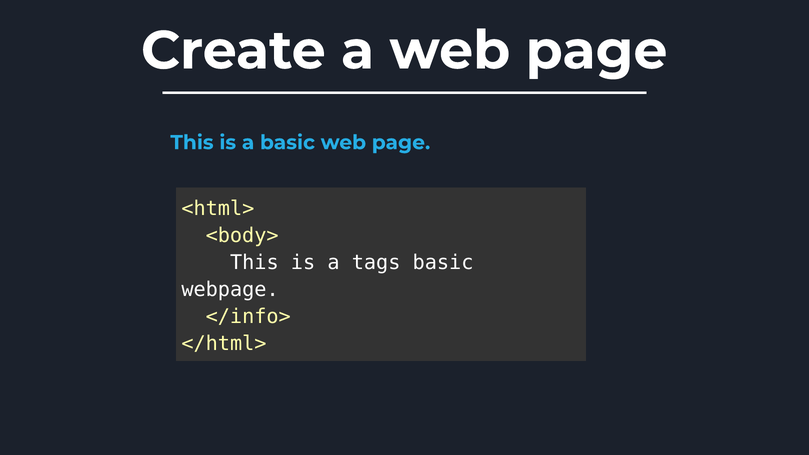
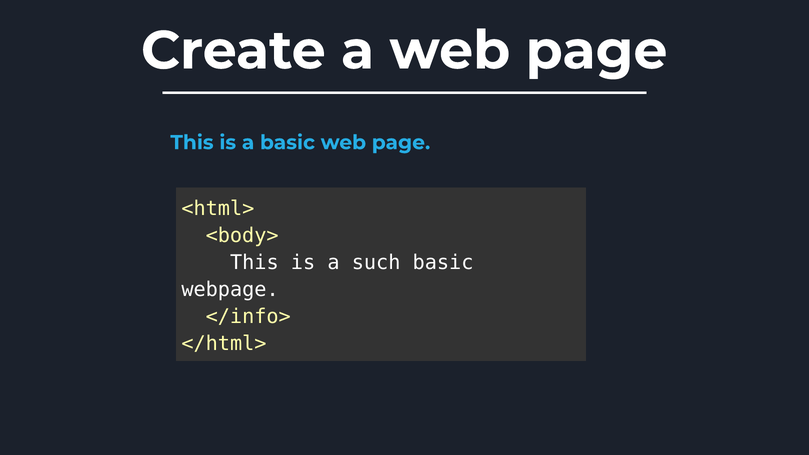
tags: tags -> such
